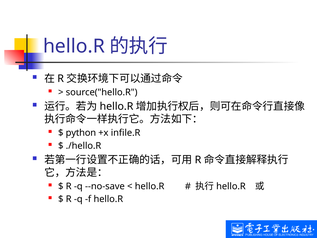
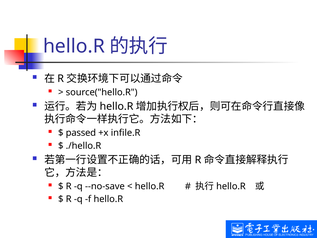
python: python -> passed
